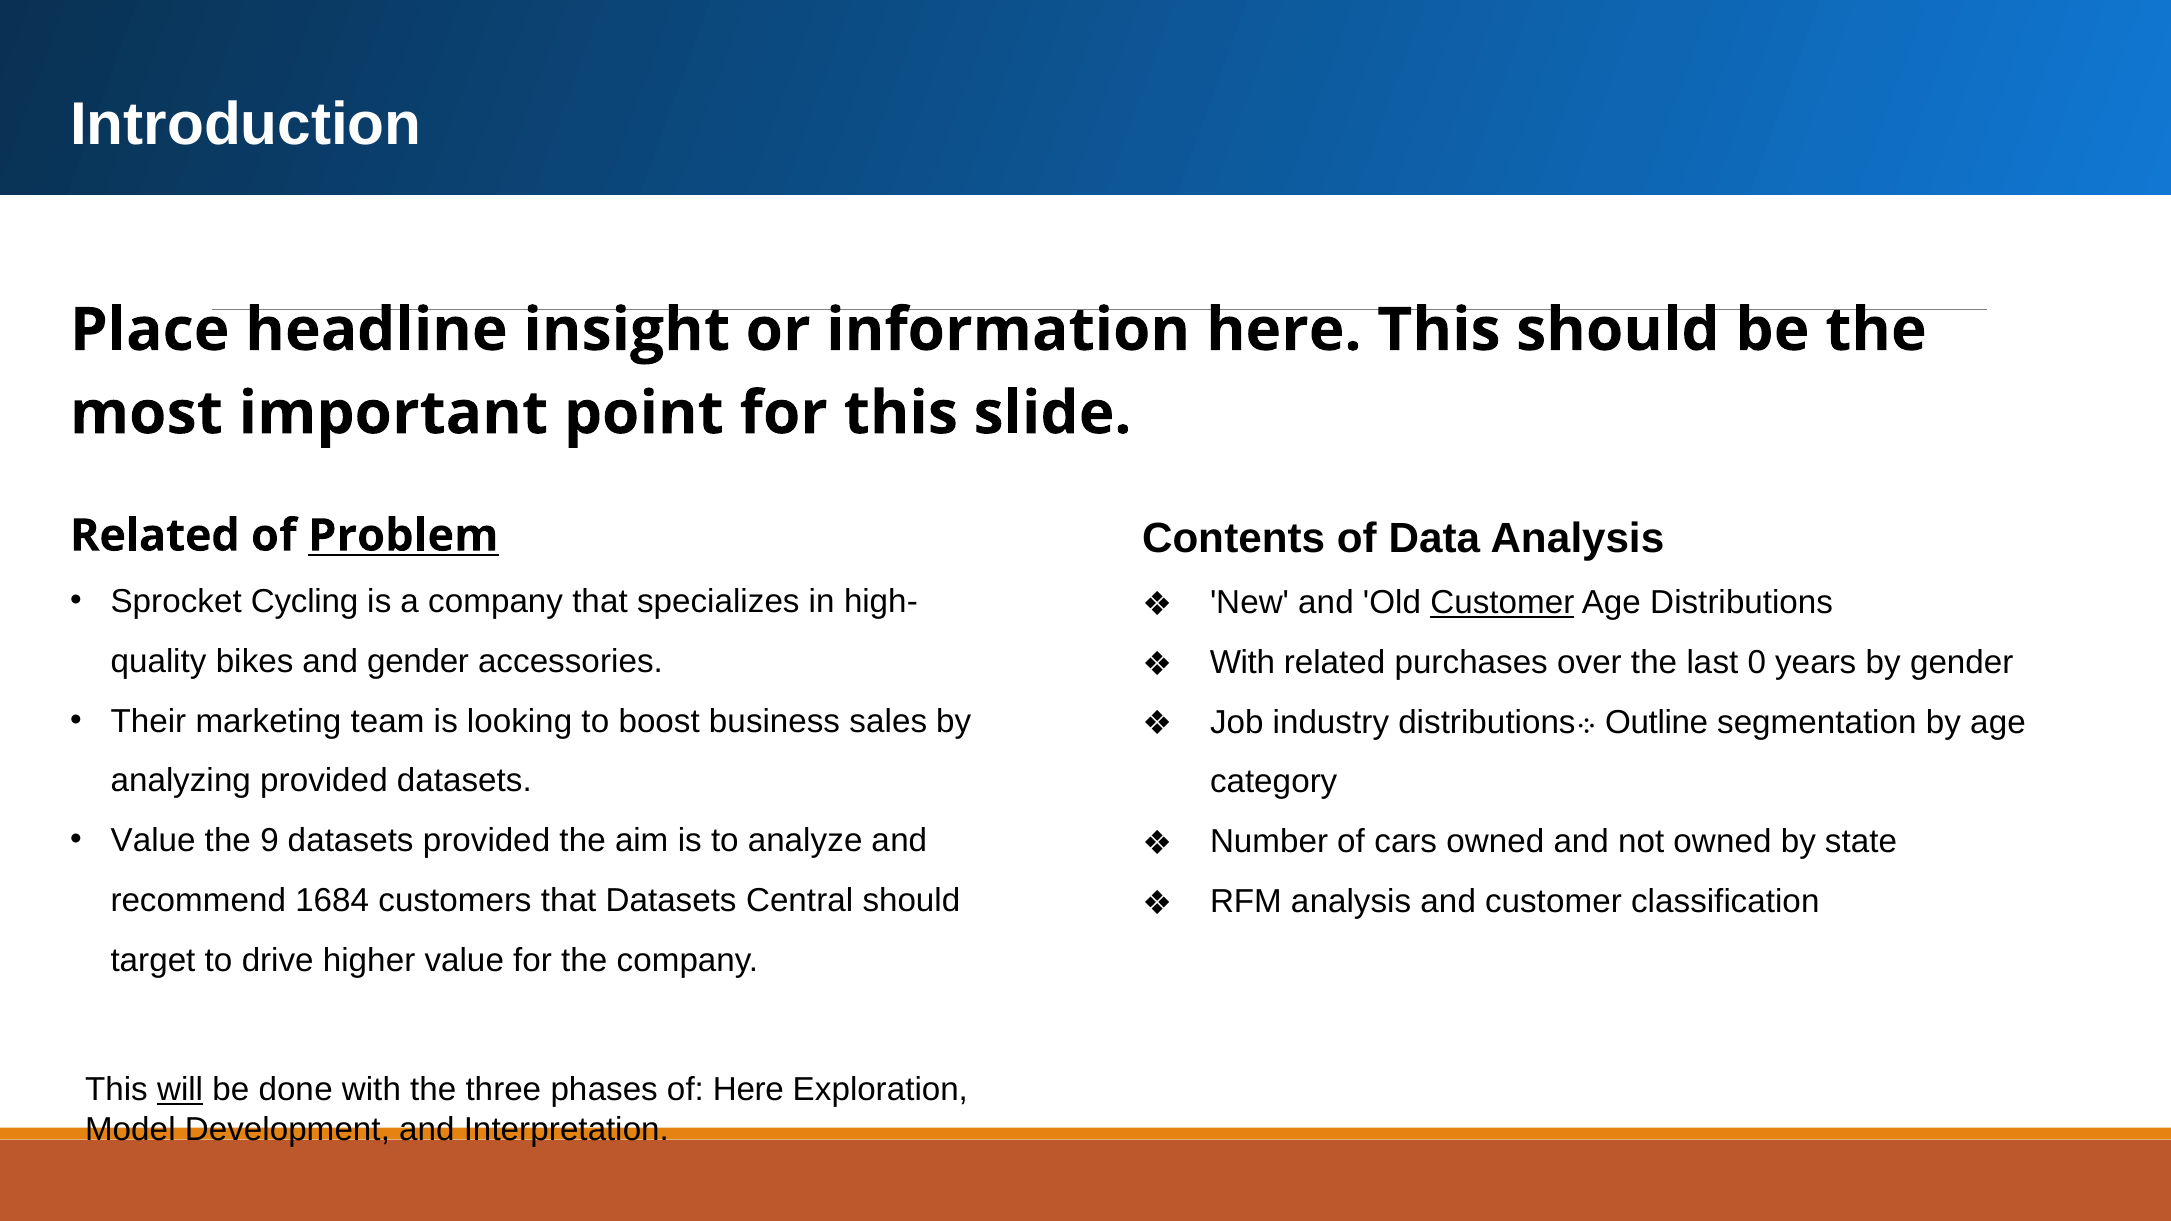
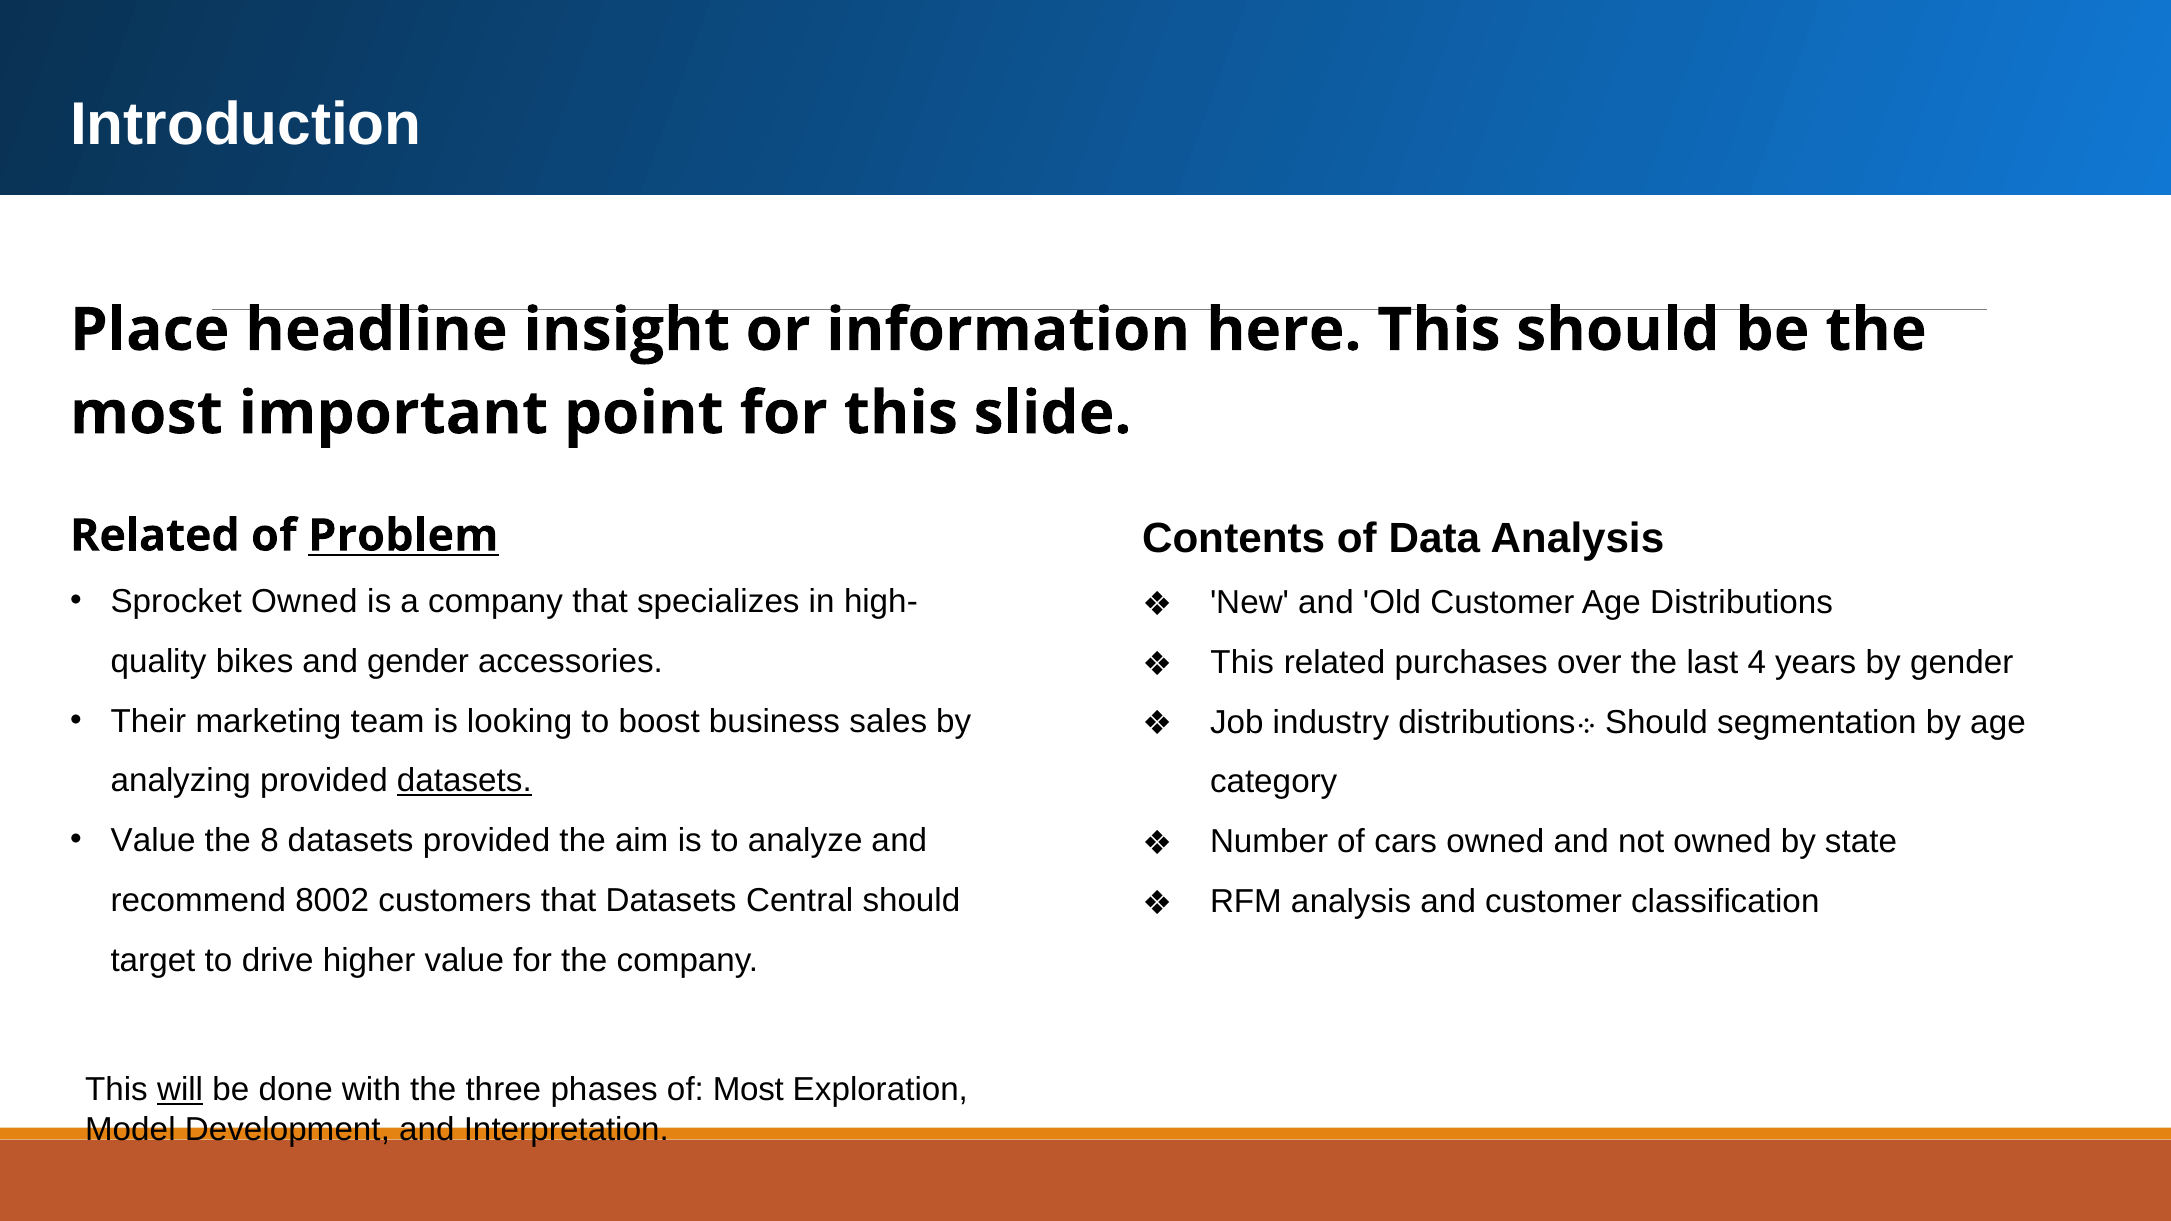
Sprocket Cycling: Cycling -> Owned
Customer at (1502, 603) underline: present -> none
With at (1242, 662): With -> This
0: 0 -> 4
Outline at (1657, 722): Outline -> Should
datasets at (464, 781) underline: none -> present
9: 9 -> 8
1684: 1684 -> 8002
of Here: Here -> Most
